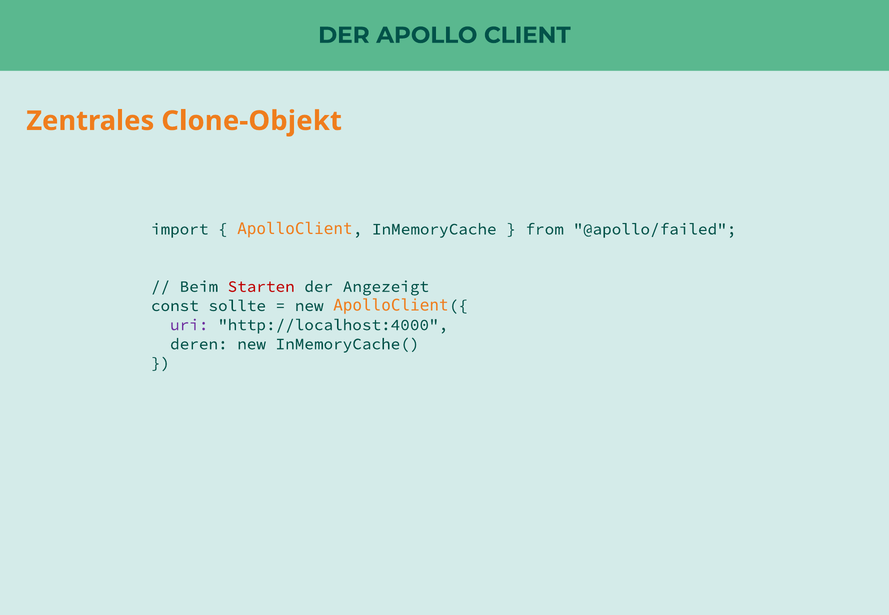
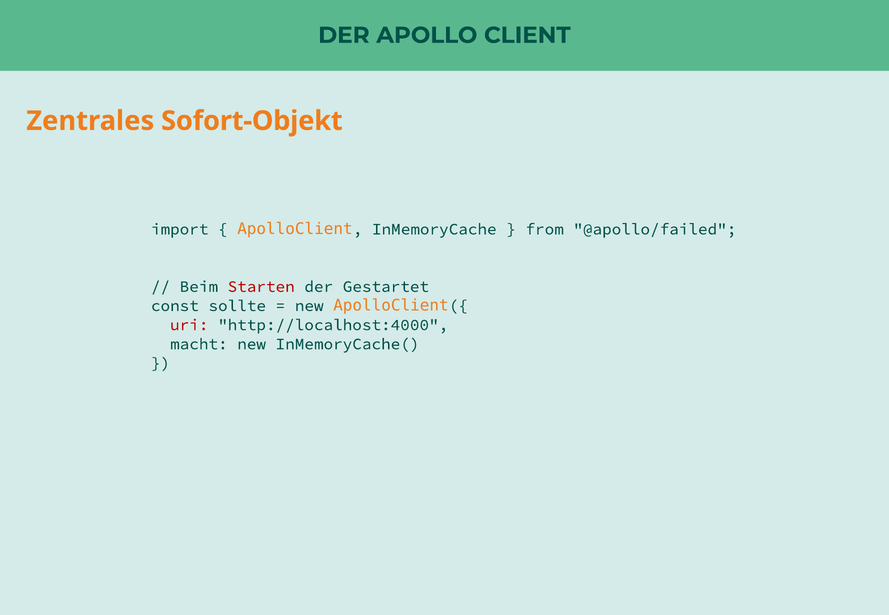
Clone-Objekt: Clone-Objekt -> Sofort-Objekt
Angezeigt: Angezeigt -> Gestartet
uri colour: purple -> red
deren: deren -> macht
